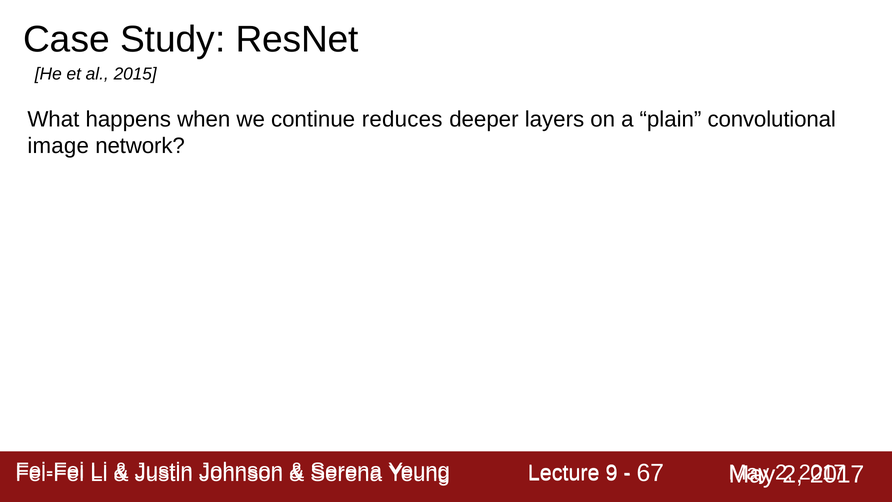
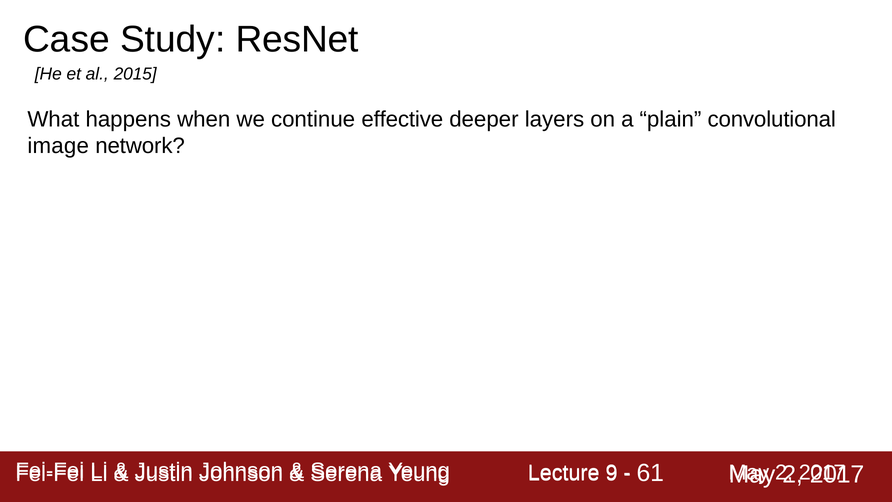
reduces: reduces -> effective
67: 67 -> 61
